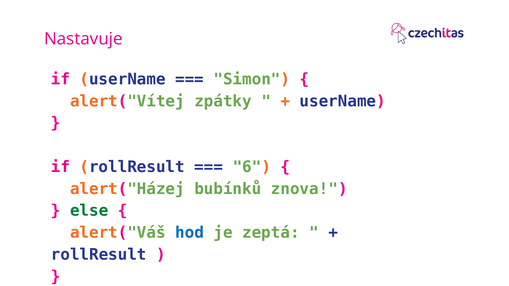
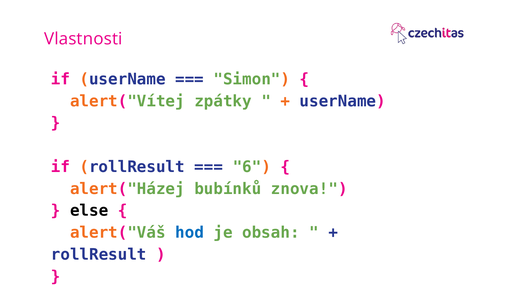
Nastavuje: Nastavuje -> Vlastnosti
else colour: green -> black
zeptá: zeptá -> obsah
